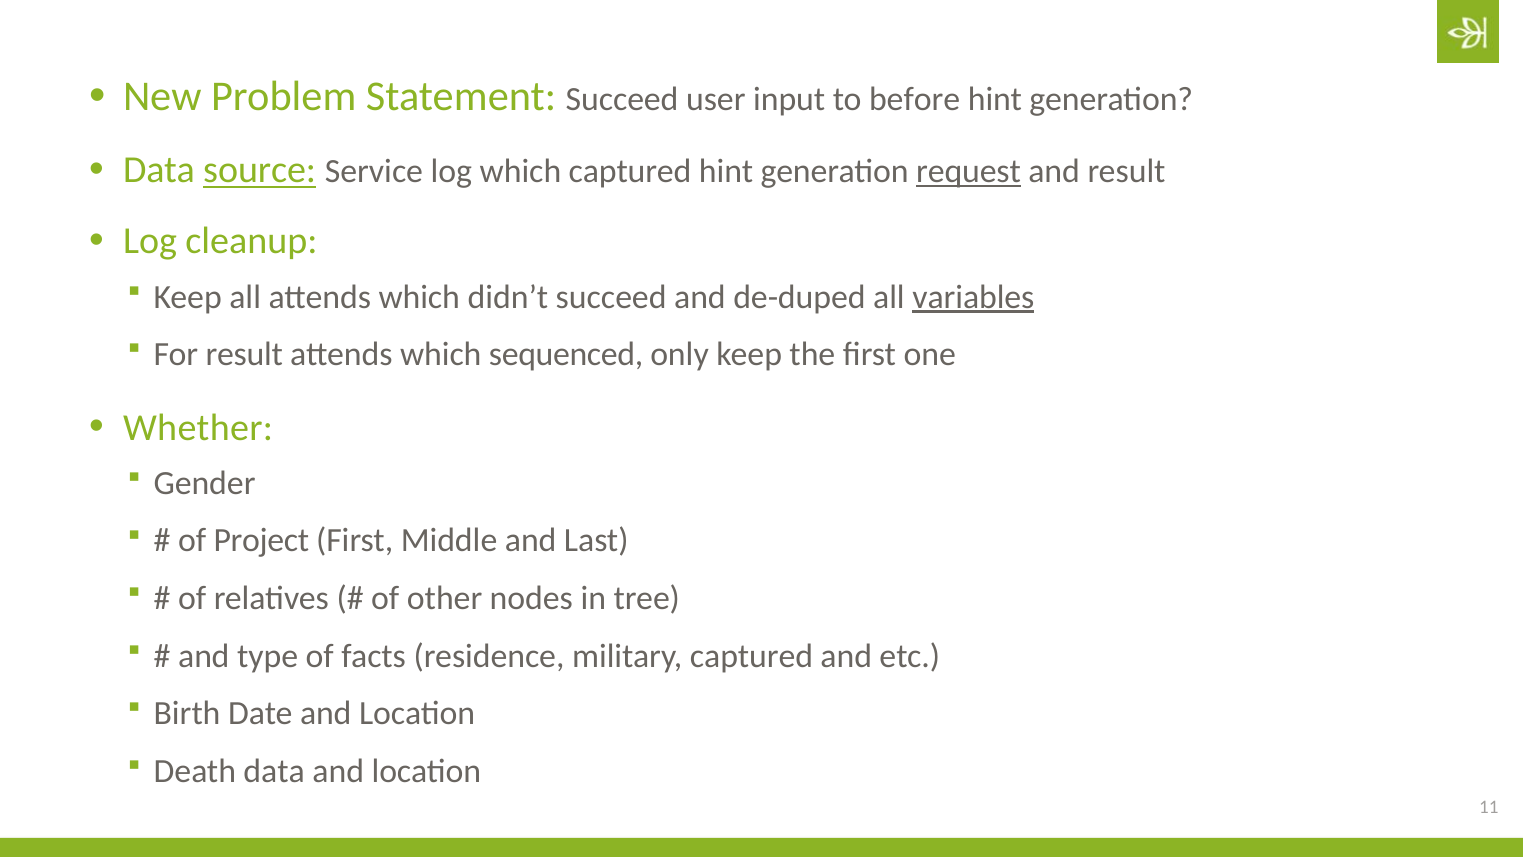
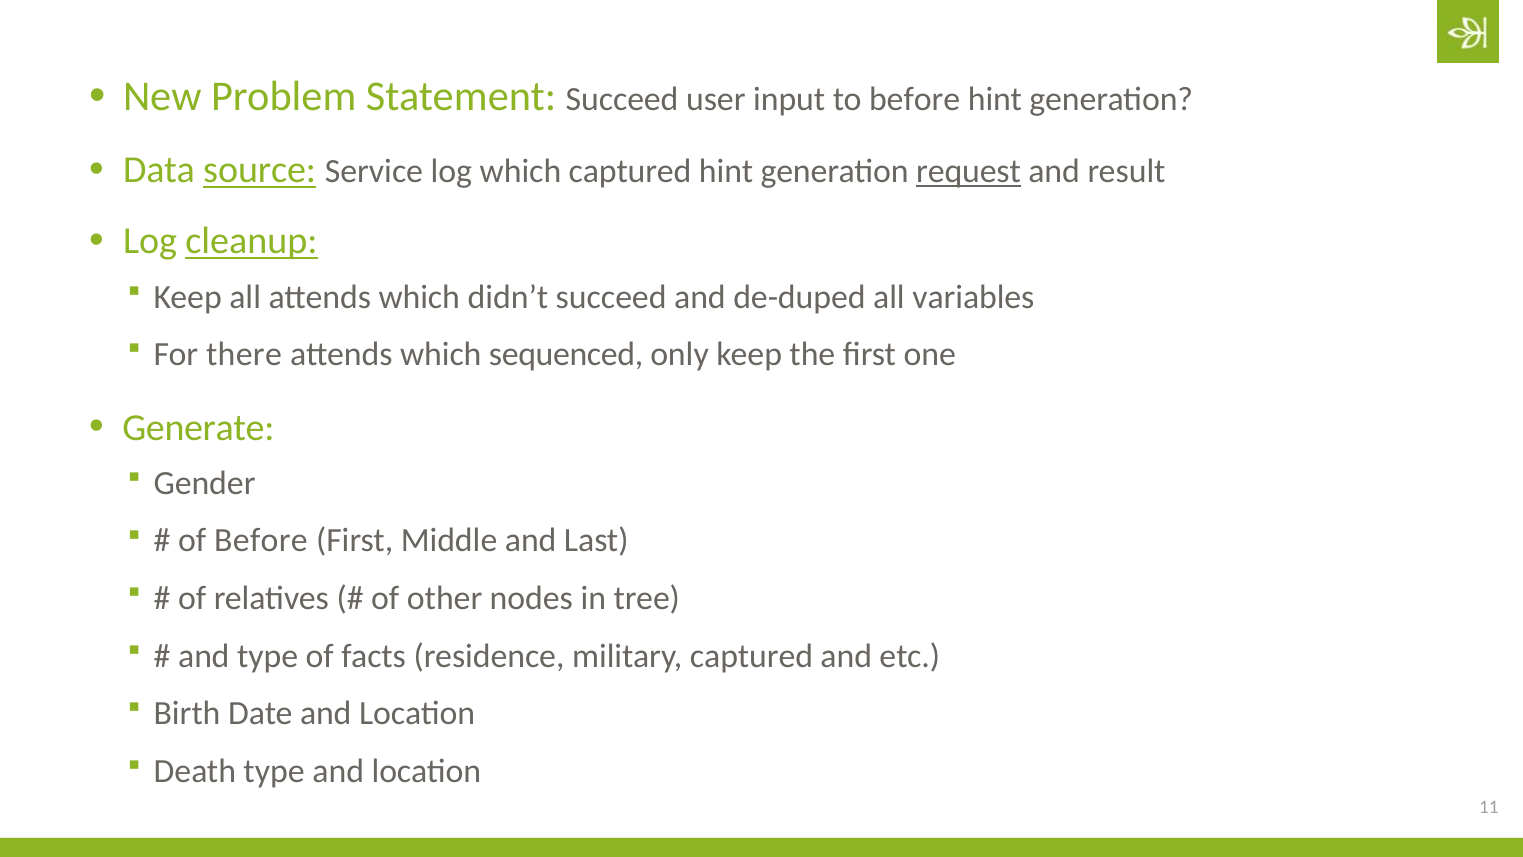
cleanup underline: none -> present
variables underline: present -> none
For result: result -> there
Whether: Whether -> Generate
of Project: Project -> Before
Death data: data -> type
